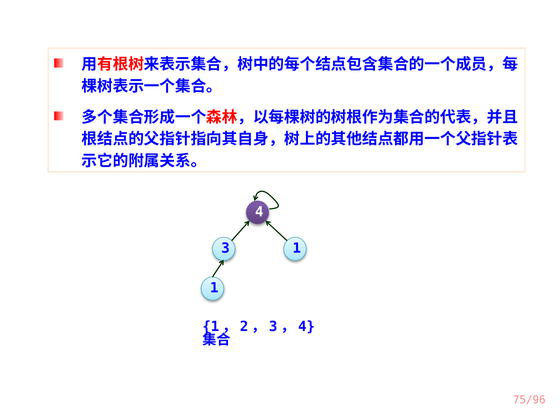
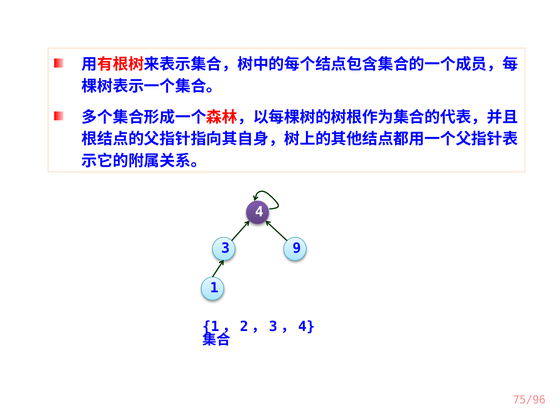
3 1: 1 -> 9
